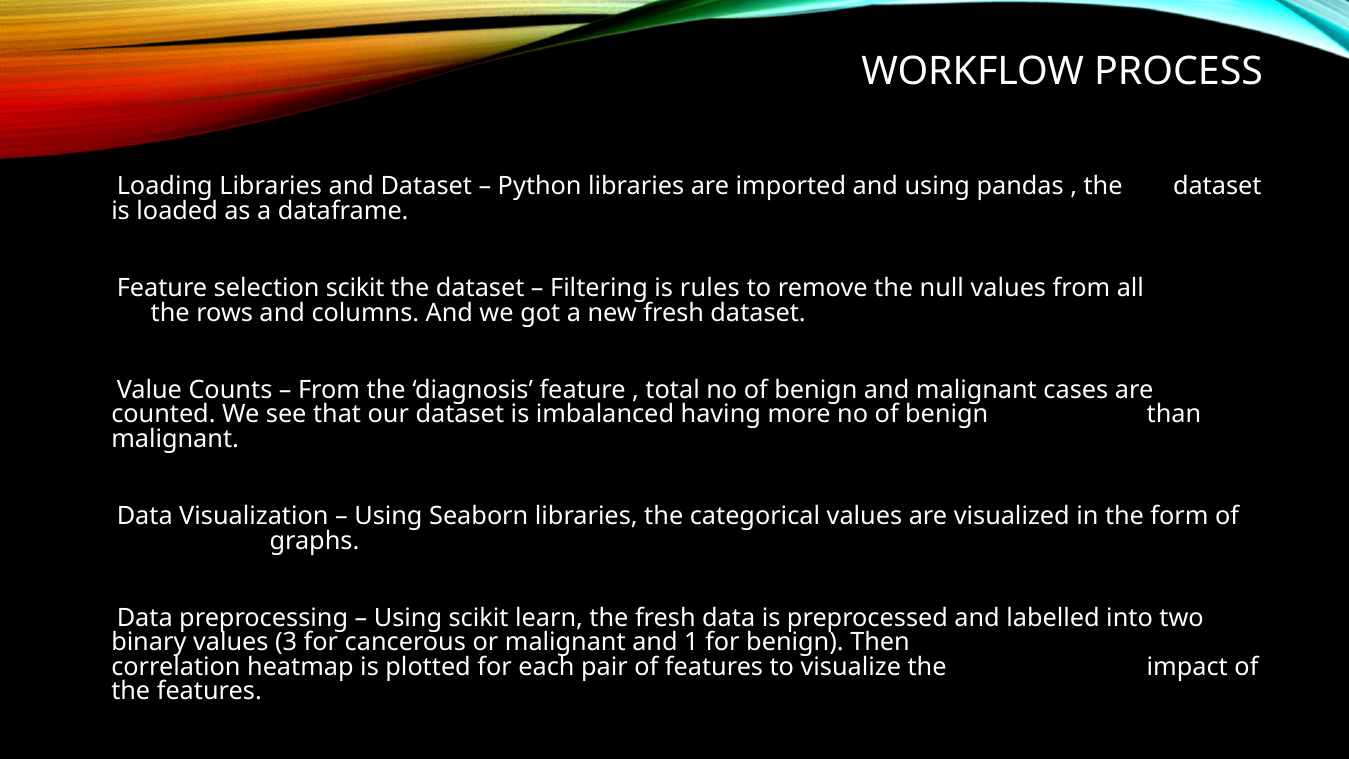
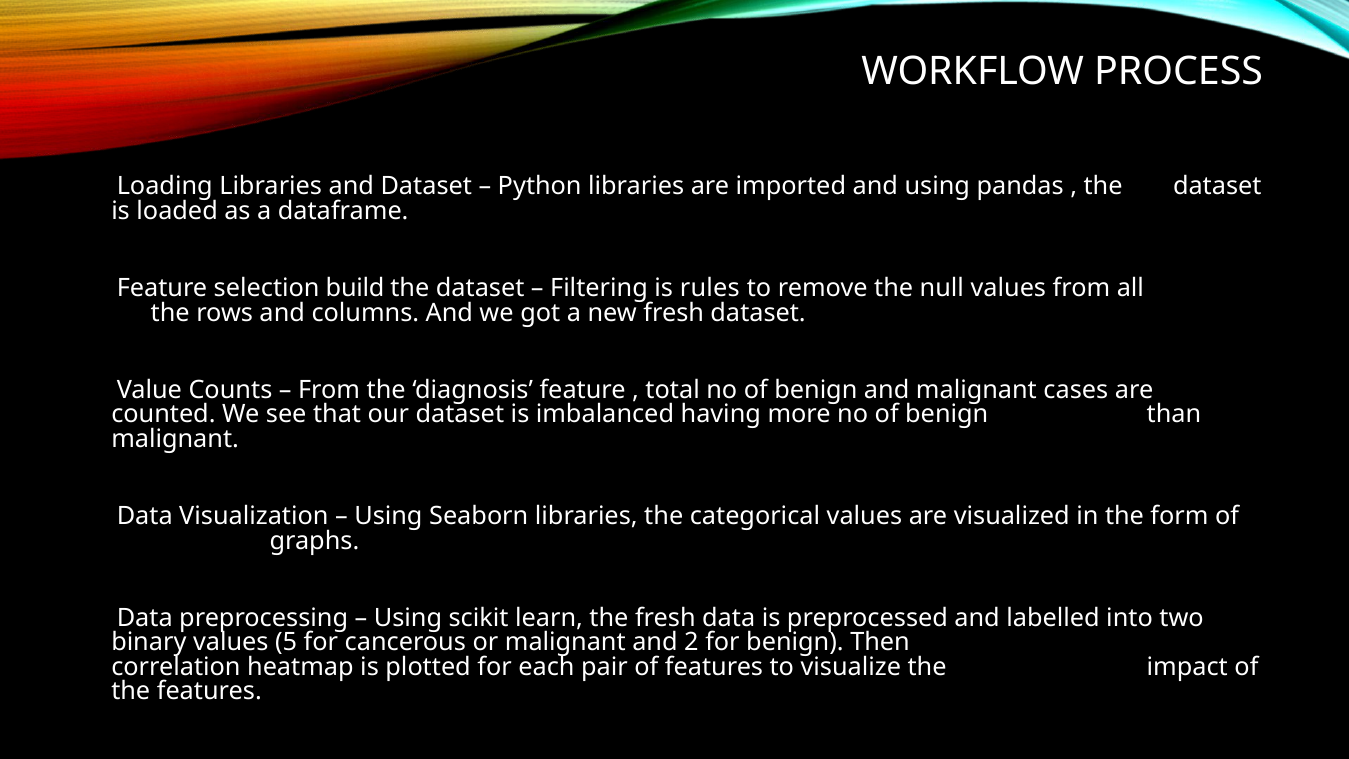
selection scikit: scikit -> build
3: 3 -> 5
1: 1 -> 2
